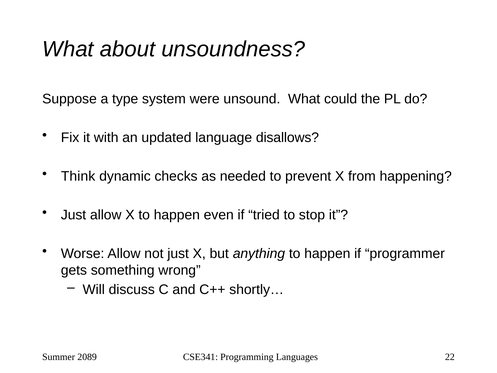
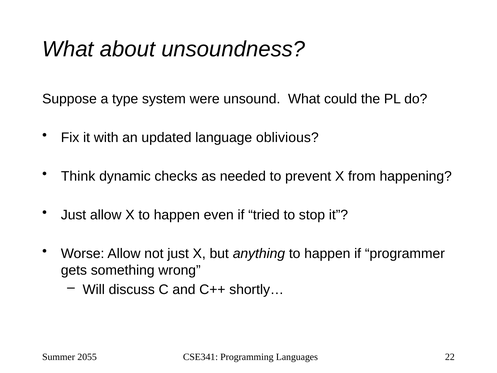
disallows: disallows -> oblivious
2089: 2089 -> 2055
